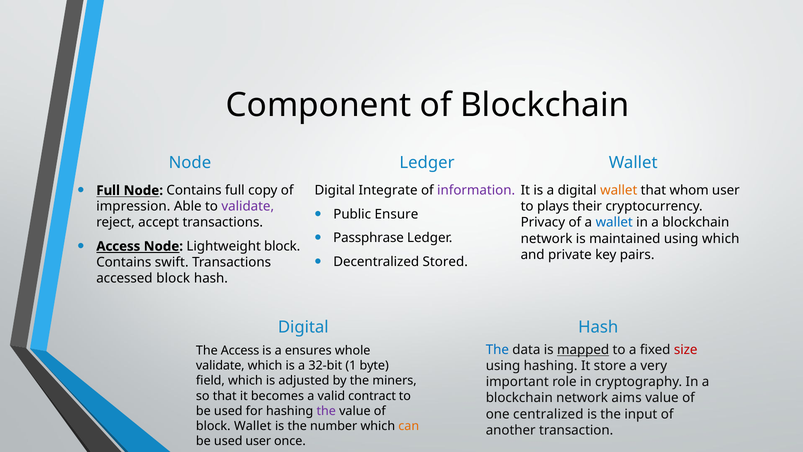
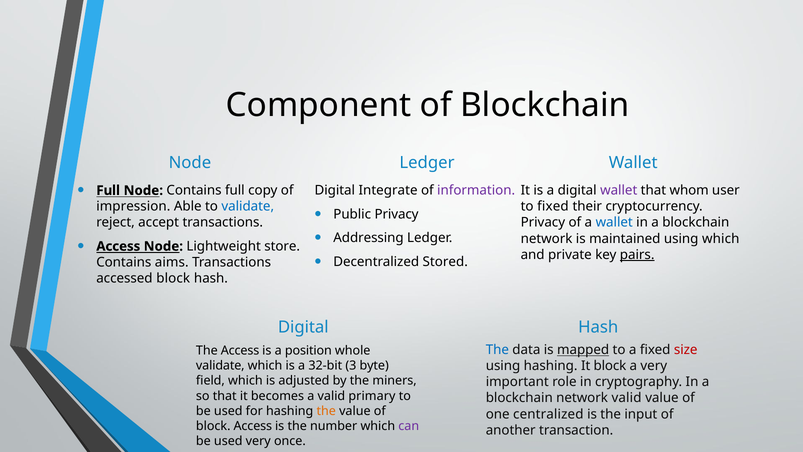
wallet at (619, 190) colour: orange -> purple
validate at (248, 206) colour: purple -> blue
to plays: plays -> fixed
Public Ensure: Ensure -> Privacy
Passphrase: Passphrase -> Addressing
Lightweight block: block -> store
pairs underline: none -> present
swift: swift -> aims
ensures: ensures -> position
1: 1 -> 3
It store: store -> block
contract: contract -> primary
network aims: aims -> valid
the at (326, 411) colour: purple -> orange
block Wallet: Wallet -> Access
can colour: orange -> purple
used user: user -> very
